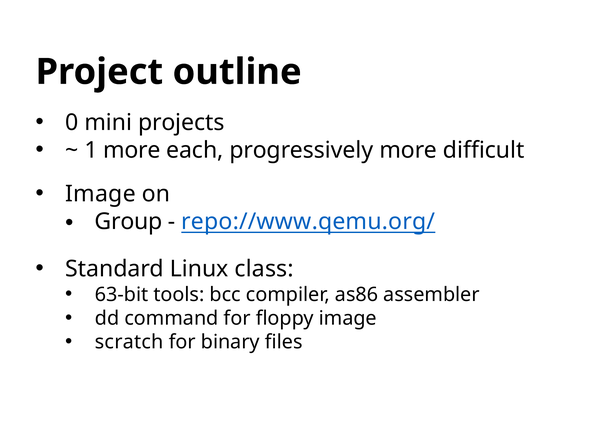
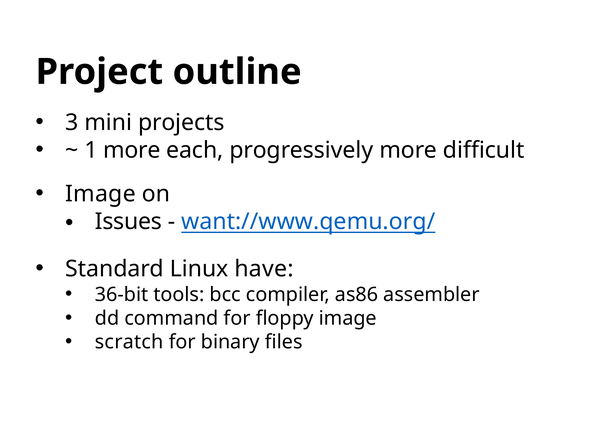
0: 0 -> 3
Group: Group -> Issues
repo://www.qemu.org/: repo://www.qemu.org/ -> want://www.qemu.org/
class: class -> have
63-bit: 63-bit -> 36-bit
